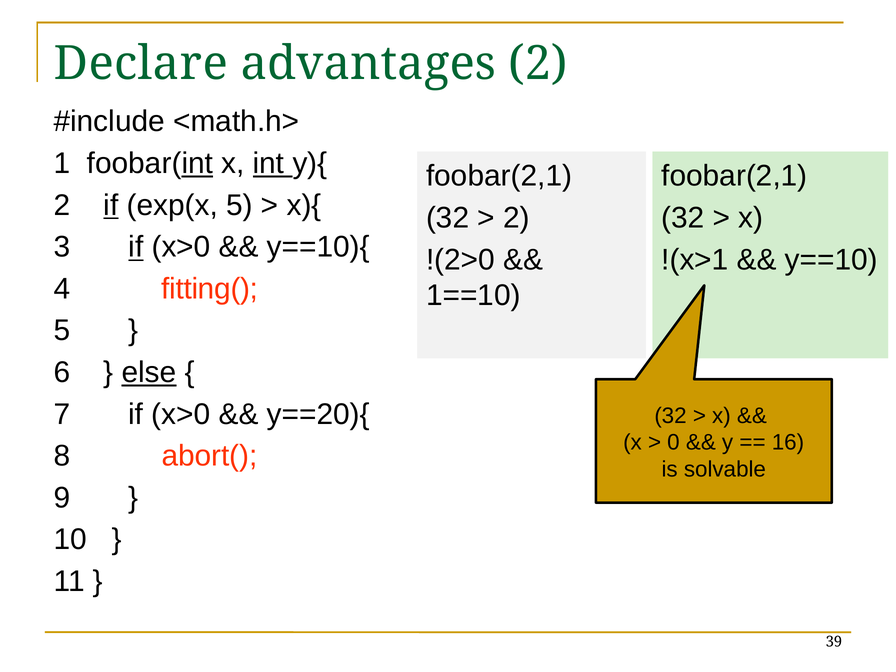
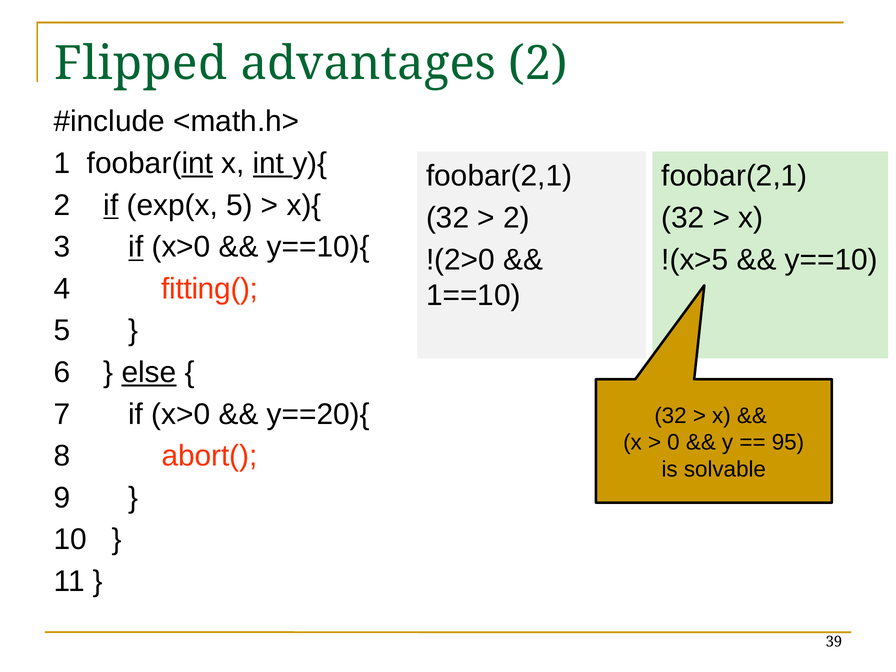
Declare: Declare -> Flipped
!(x>1: !(x>1 -> !(x>5
16: 16 -> 95
